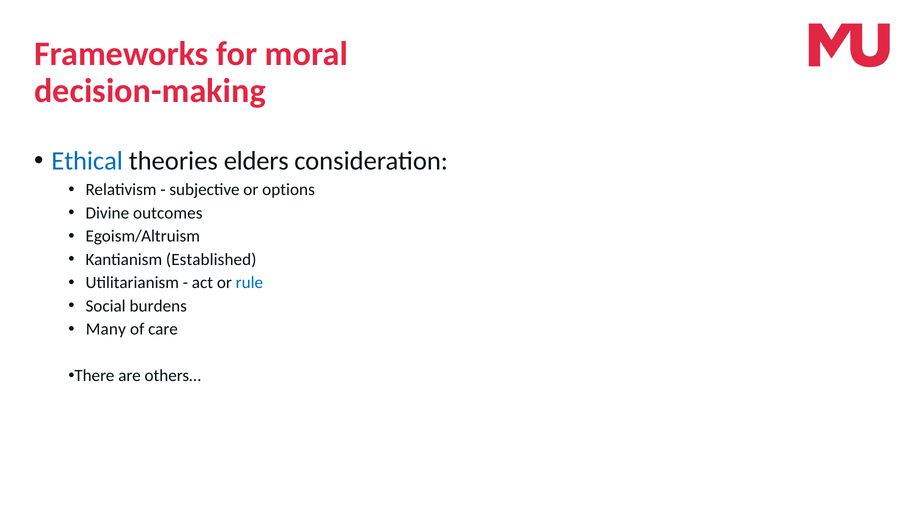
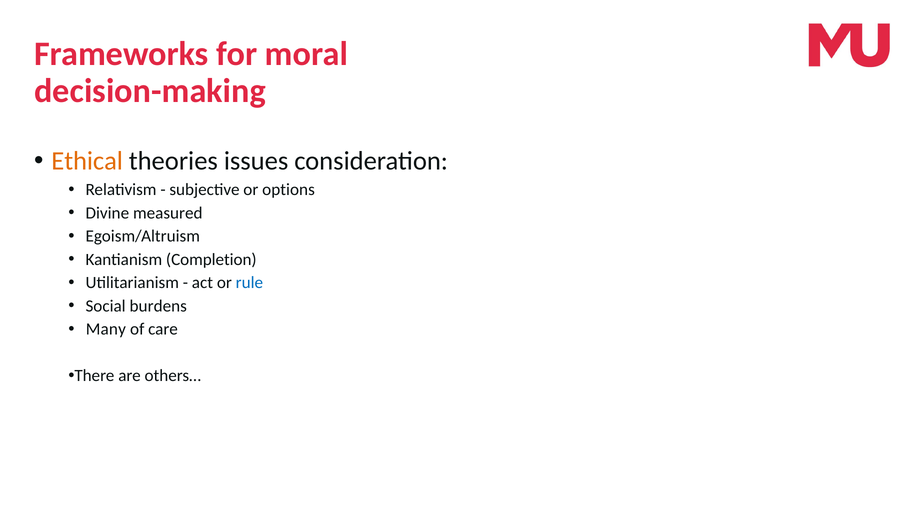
Ethical colour: blue -> orange
elders: elders -> issues
outcomes: outcomes -> measured
Established: Established -> Completion
